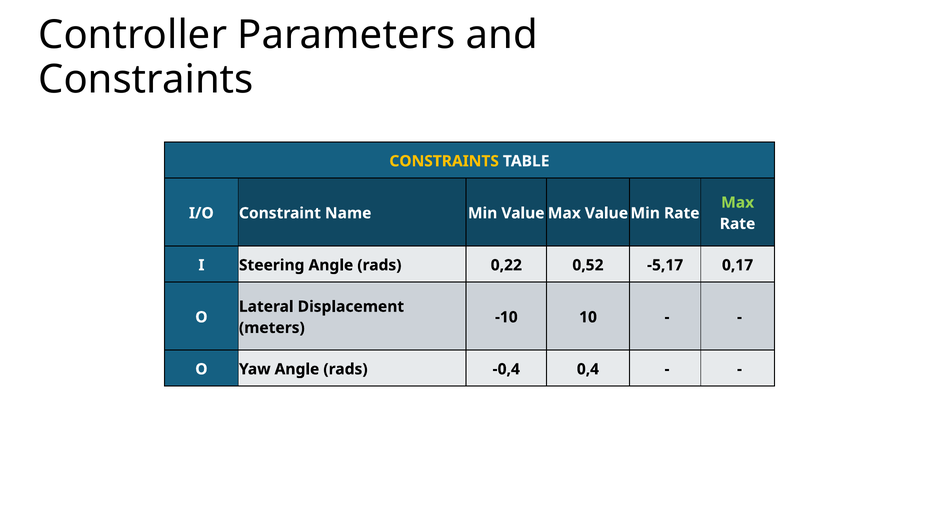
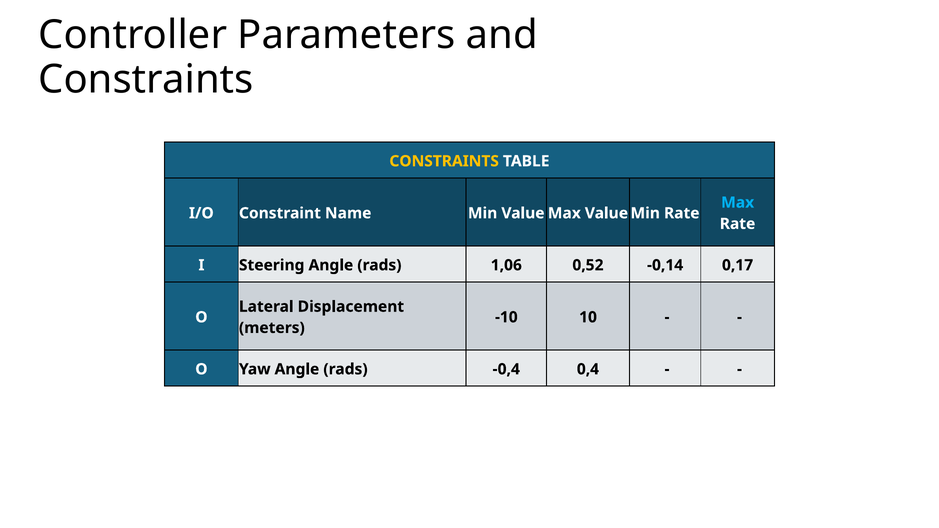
Max colour: light green -> light blue
0,22: 0,22 -> 1,06
-5,17: -5,17 -> -0,14
